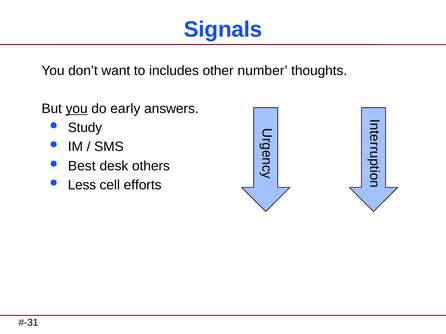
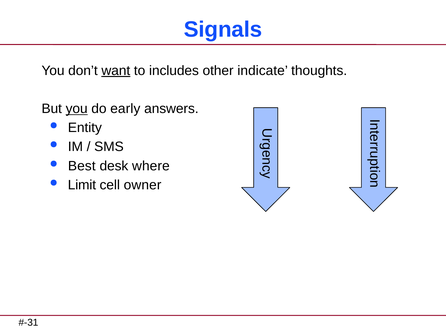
want underline: none -> present
number: number -> indicate
Study: Study -> Entity
others: others -> where
Less: Less -> Limit
efforts: efforts -> owner
